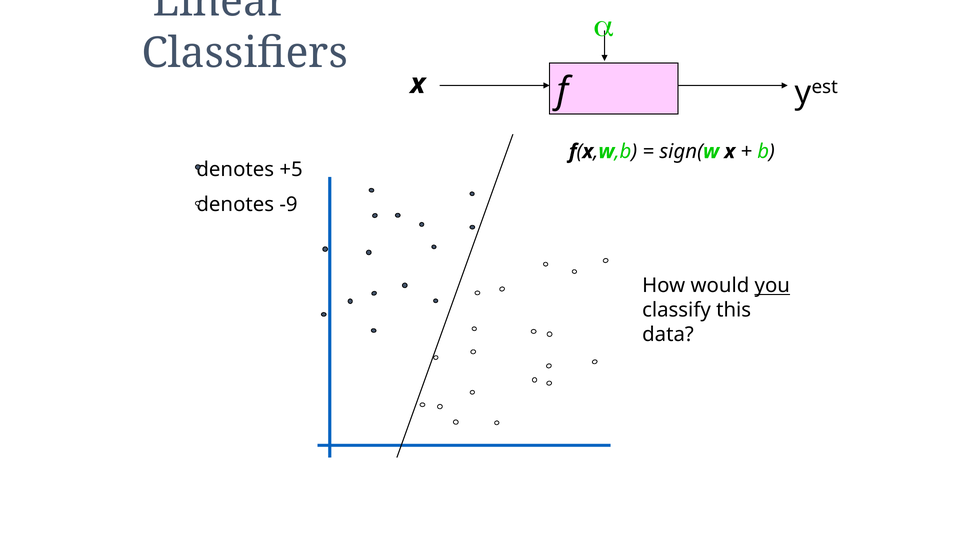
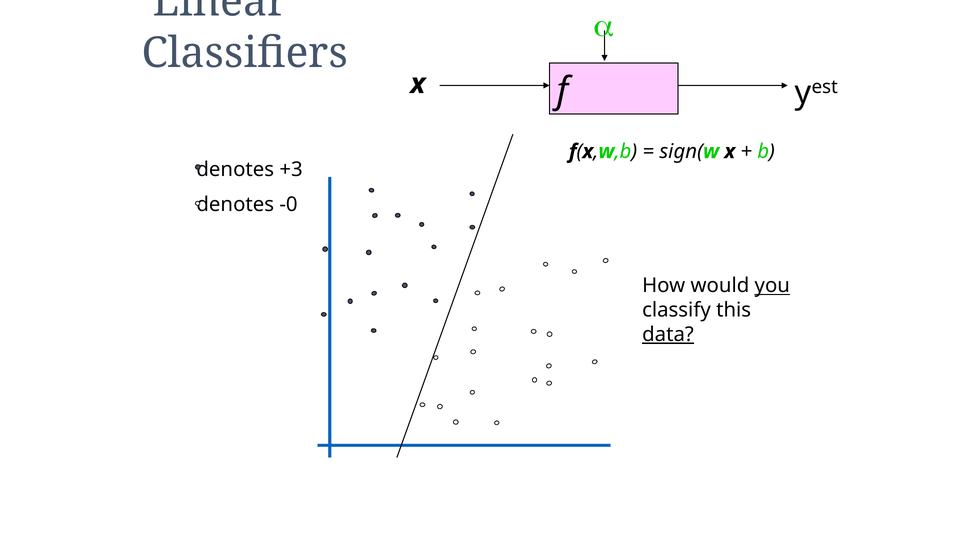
+5: +5 -> +3
-9: -9 -> -0
data underline: none -> present
